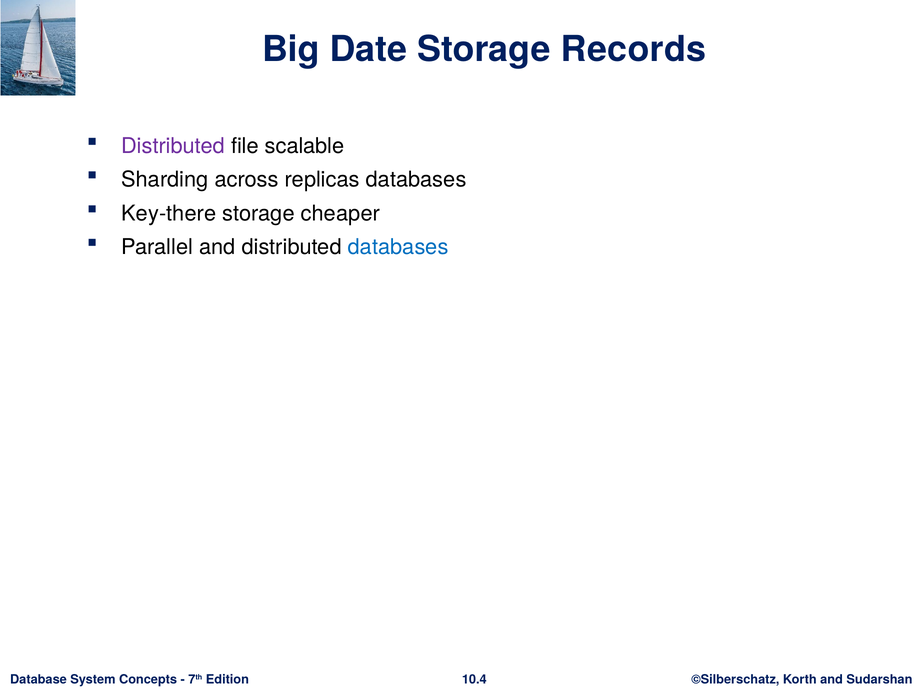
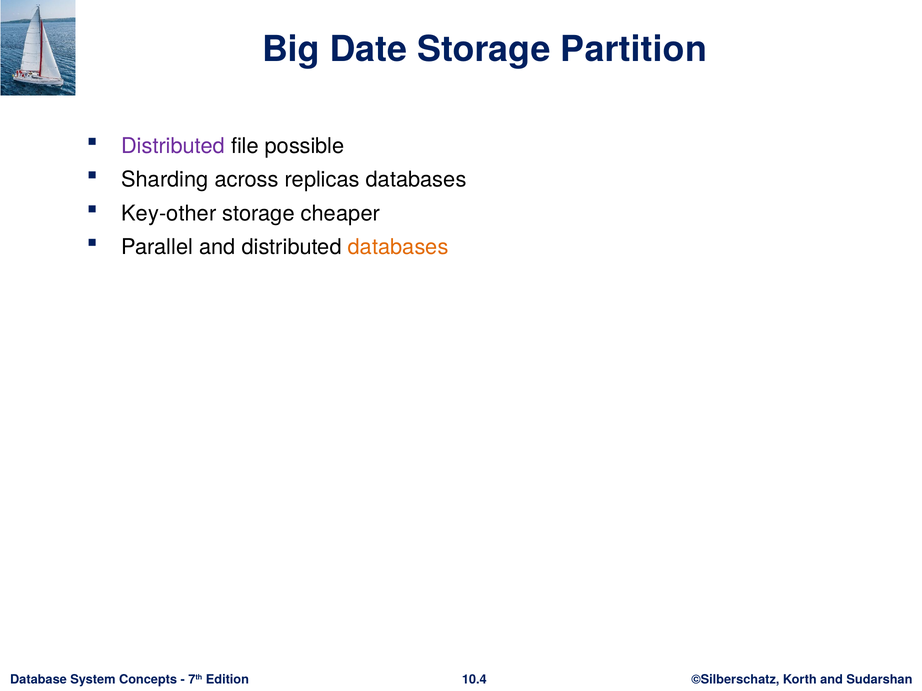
Records: Records -> Partition
scalable: scalable -> possible
Key-there: Key-there -> Key-other
databases at (398, 247) colour: blue -> orange
